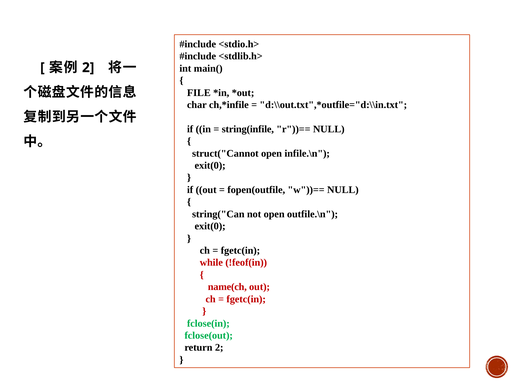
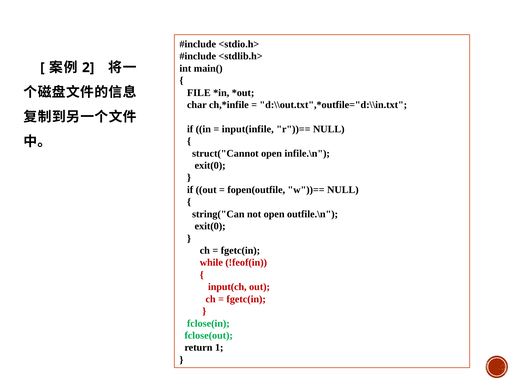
string(infile: string(infile -> input(infile
name(ch: name(ch -> input(ch
return 2: 2 -> 1
